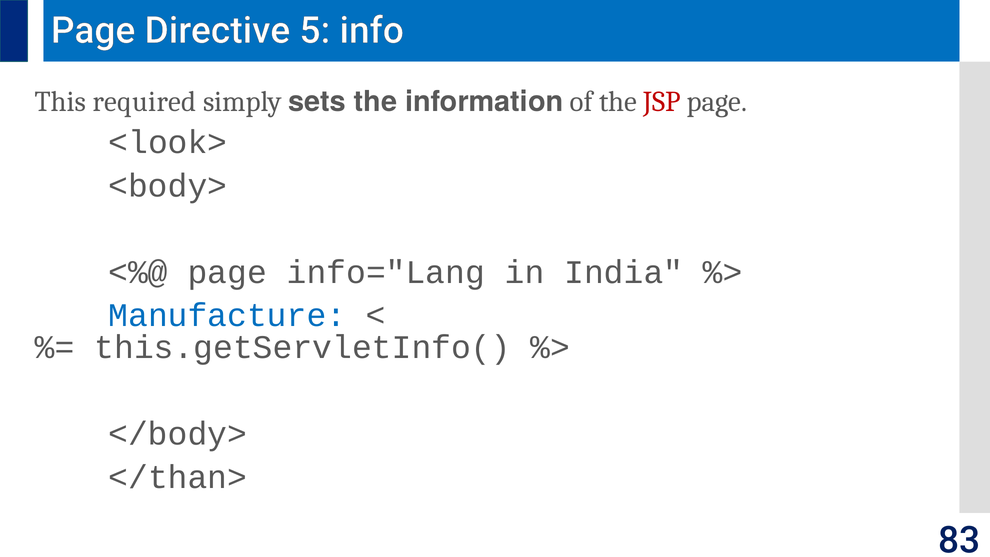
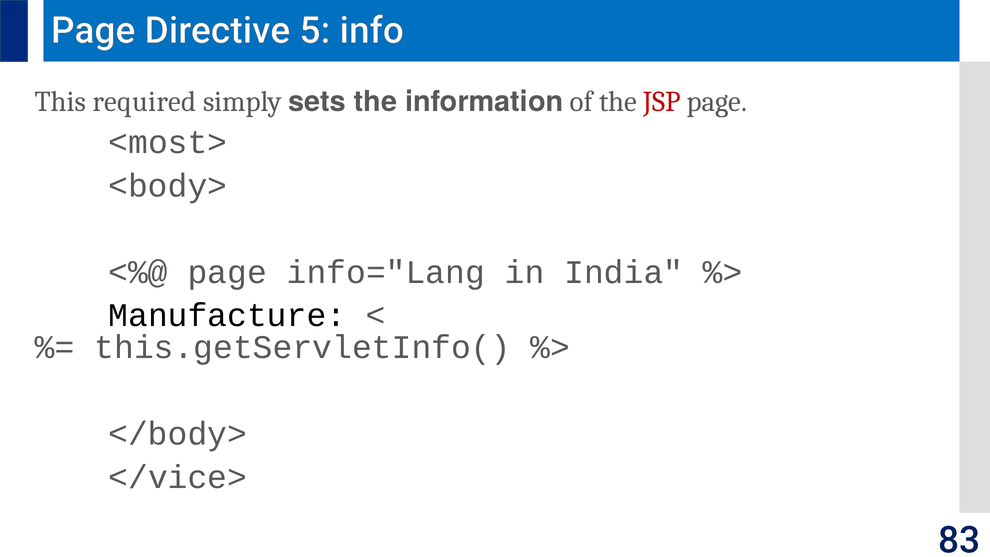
<look>: <look> -> <most>
Manufacture colour: blue -> black
</than>: </than> -> </vice>
